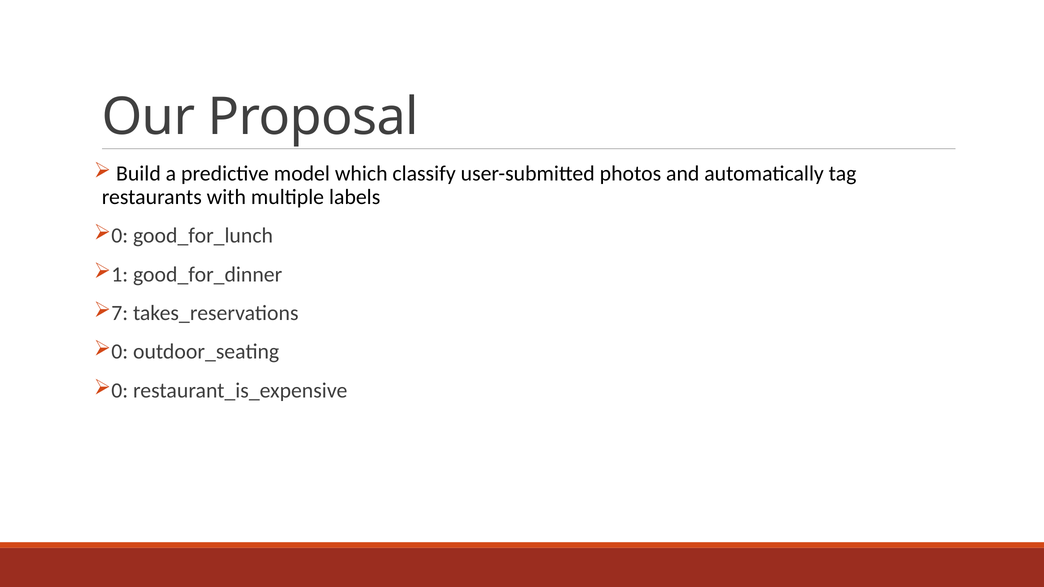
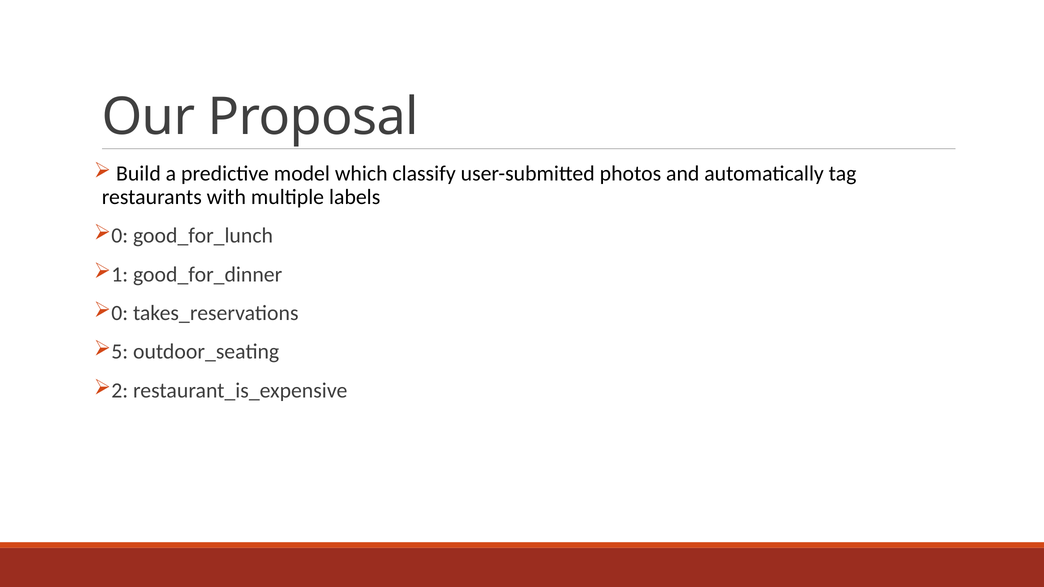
7 at (120, 313): 7 -> 0
0 at (120, 352): 0 -> 5
0 at (120, 391): 0 -> 2
